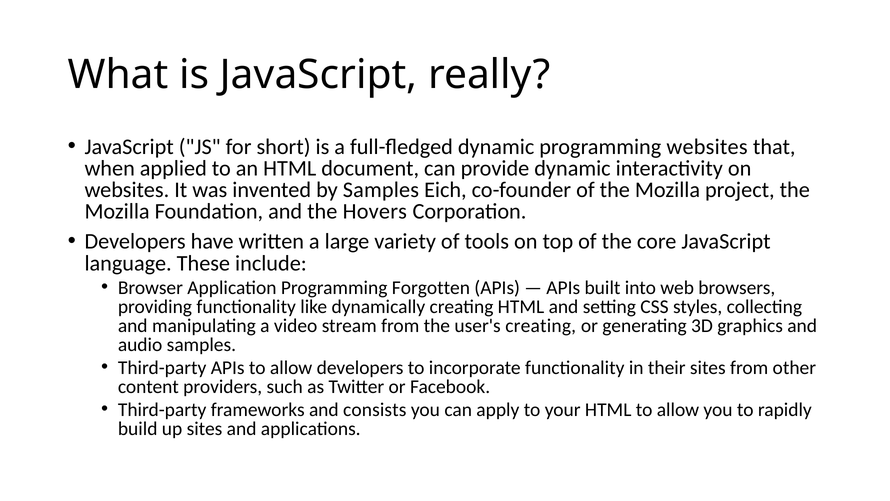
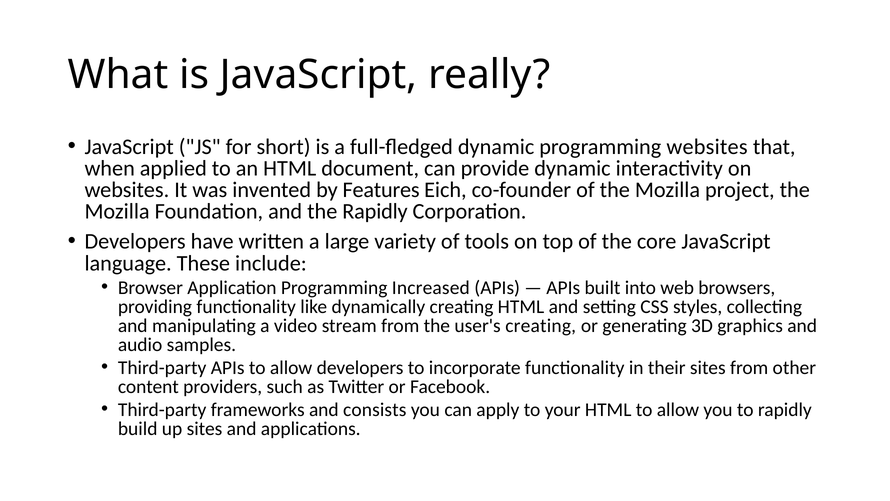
by Samples: Samples -> Features
the Hovers: Hovers -> Rapidly
Forgotten: Forgotten -> Increased
